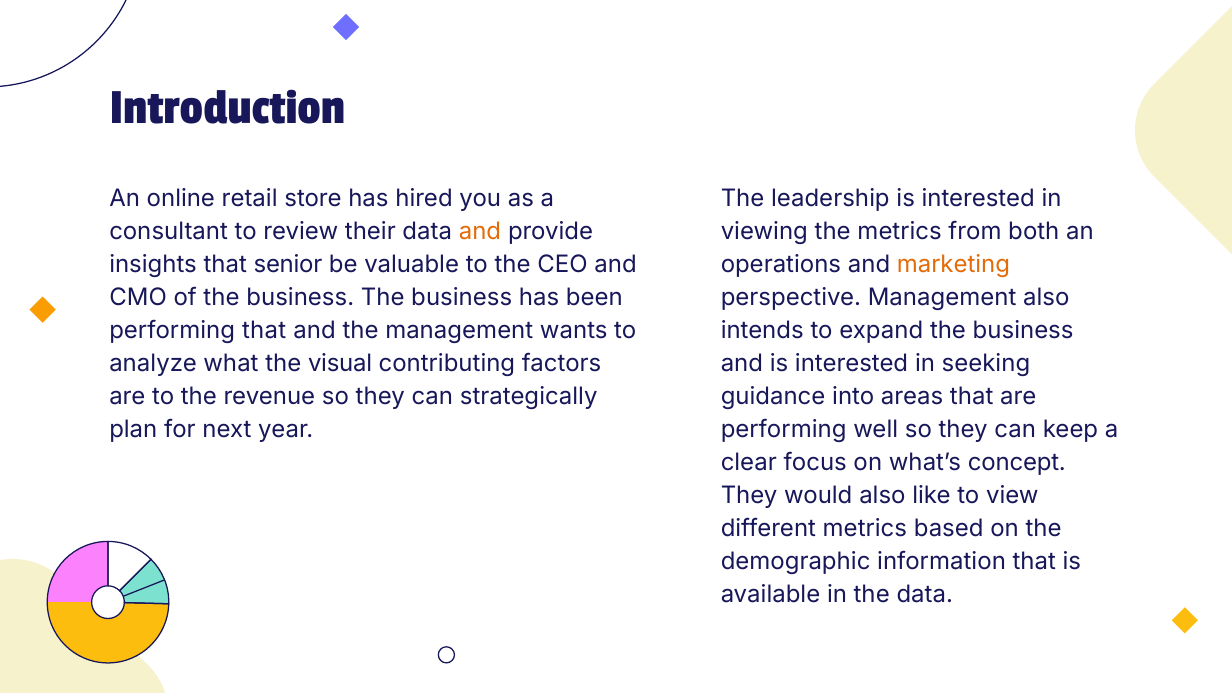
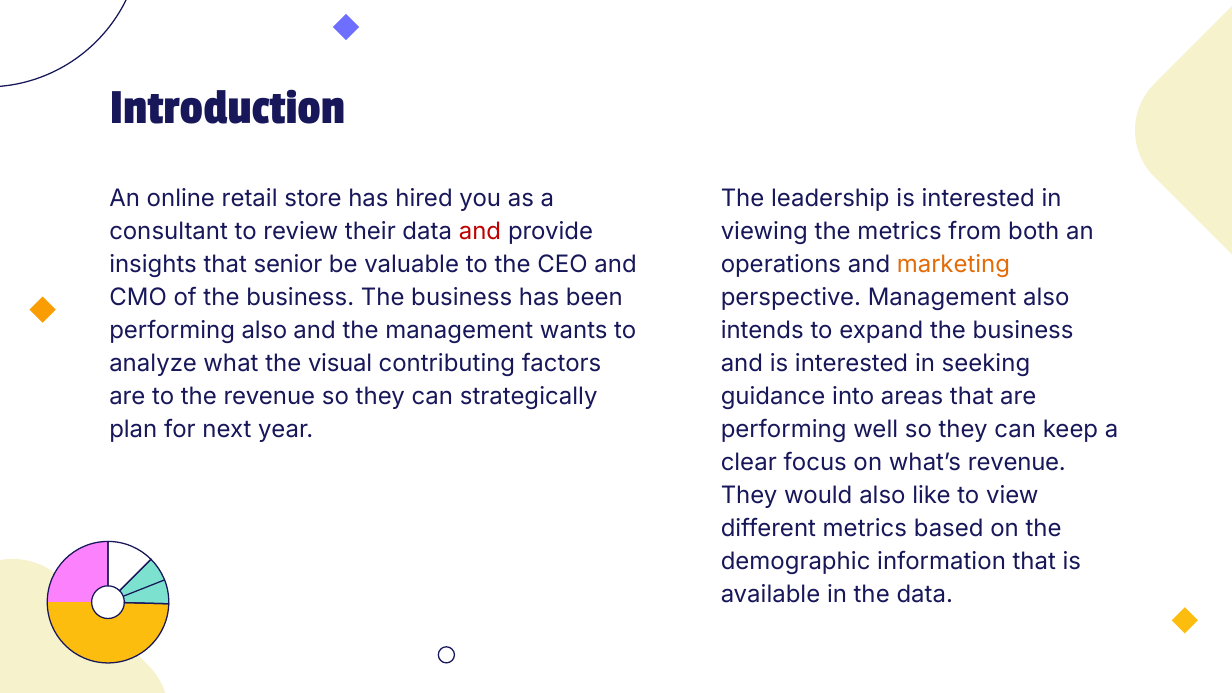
and at (480, 231) colour: orange -> red
performing that: that -> also
what’s concept: concept -> revenue
